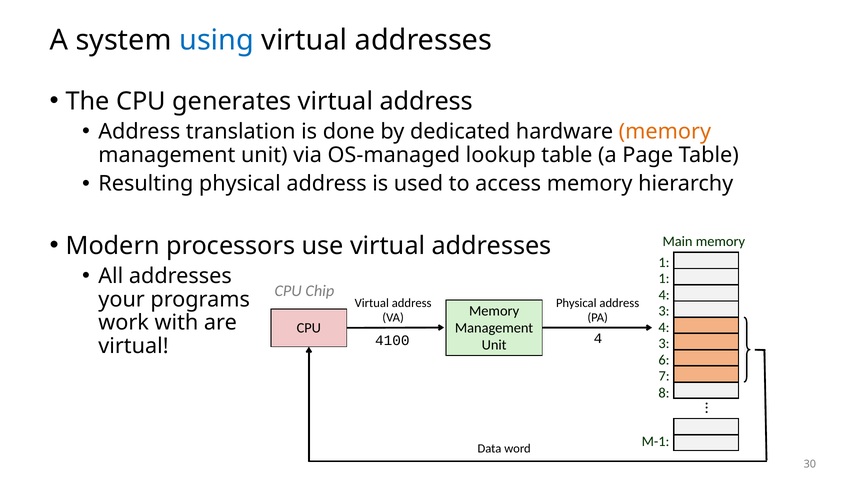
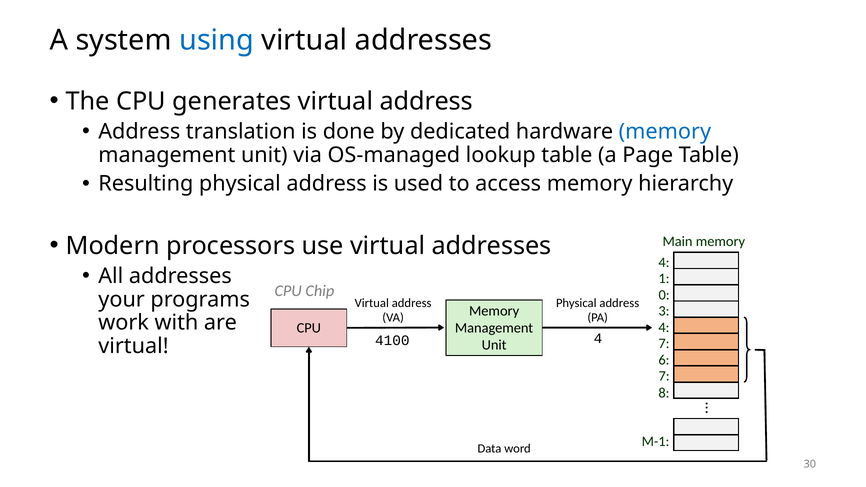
memory at (665, 132) colour: orange -> blue
1 at (664, 263): 1 -> 4
4 at (664, 295): 4 -> 0
3 at (664, 344): 3 -> 7
